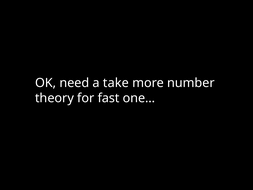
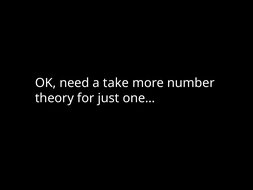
fast: fast -> just
